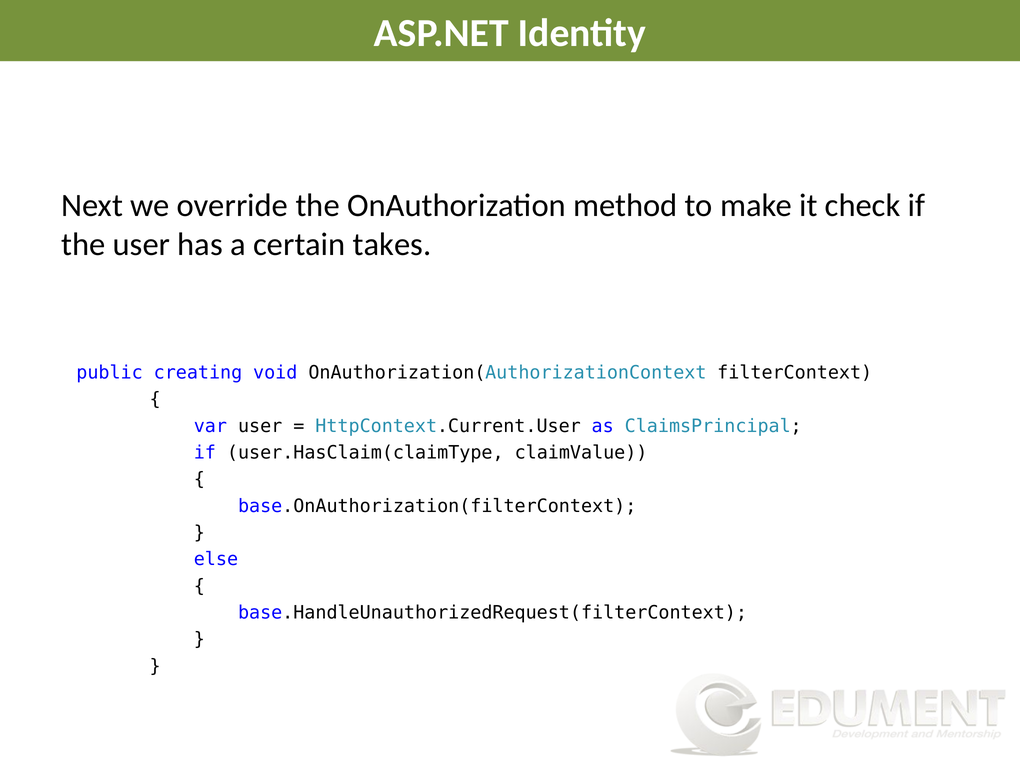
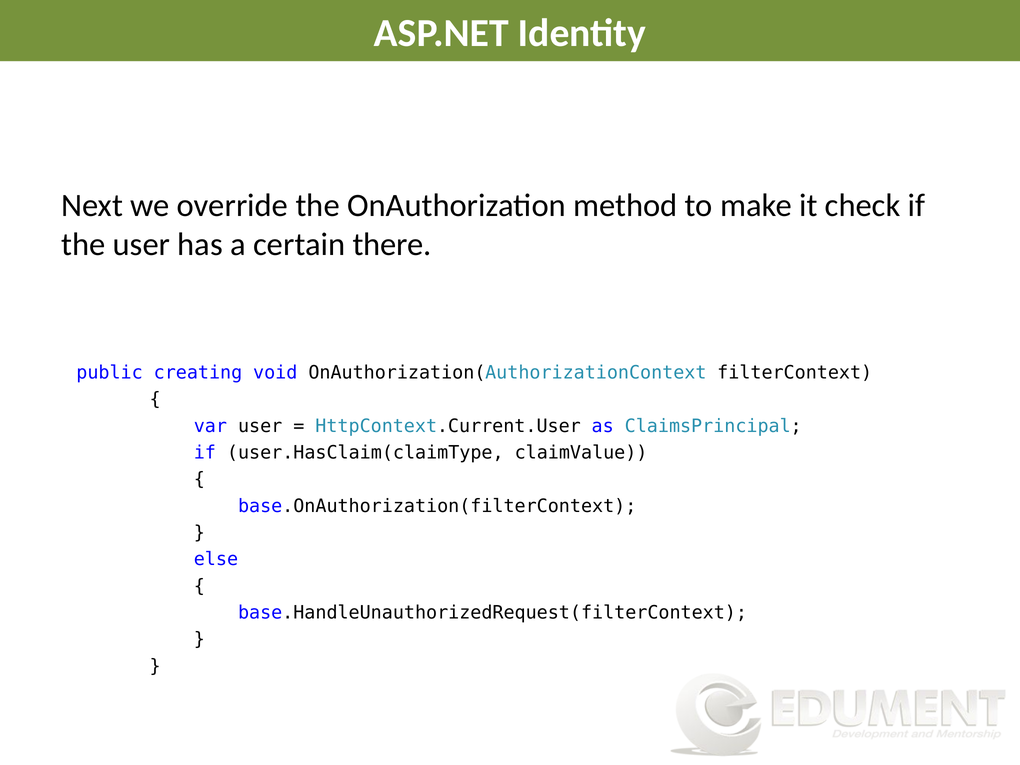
takes: takes -> there
